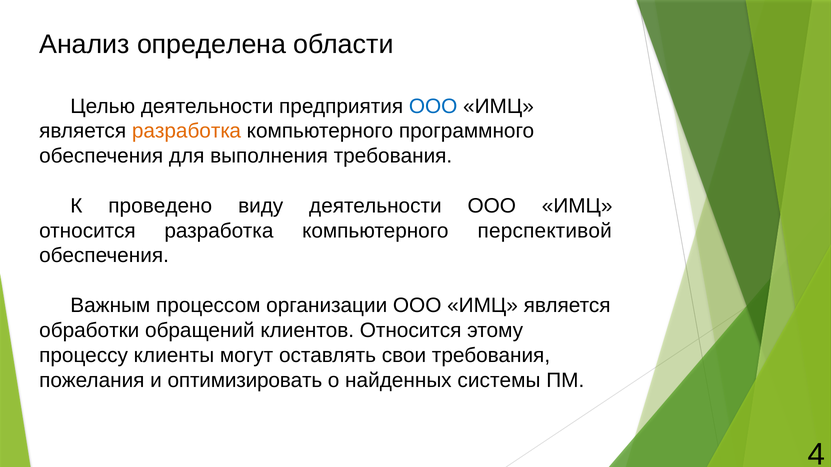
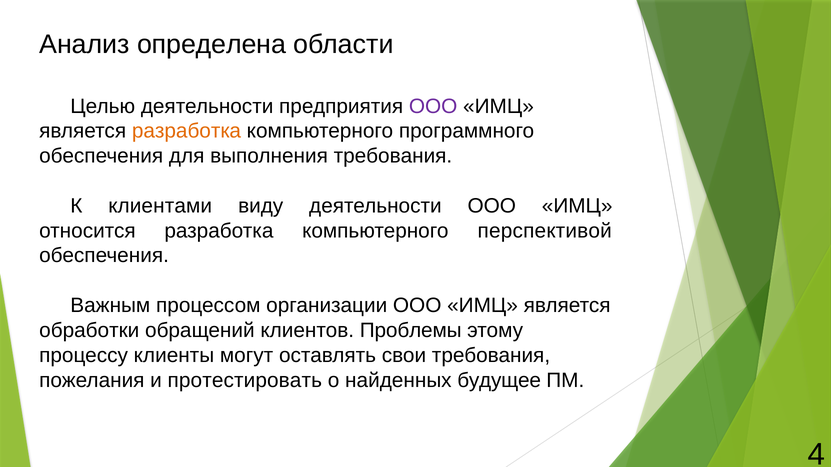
ООО at (433, 106) colour: blue -> purple
проведено: проведено -> клиентами
клиентов Относится: Относится -> Проблемы
оптимизировать: оптимизировать -> протестировать
системы: системы -> будущее
